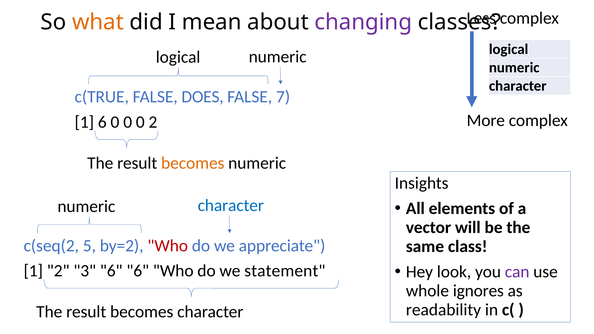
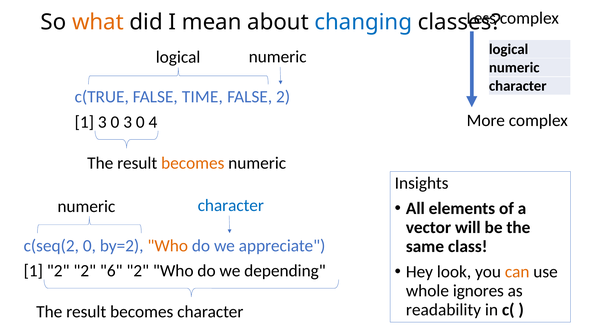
changing colour: purple -> blue
DOES: DOES -> TIME
FALSE 7: 7 -> 2
1 6: 6 -> 3
0 at (128, 122): 0 -> 3
0 2: 2 -> 4
c(seq(2 5: 5 -> 0
Who at (168, 246) colour: red -> orange
can colour: purple -> orange
2 3: 3 -> 2
6 6: 6 -> 2
statement: statement -> depending
